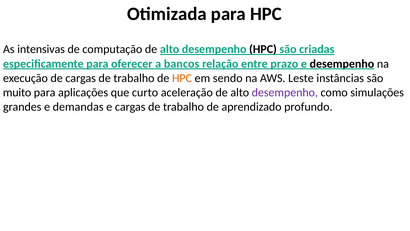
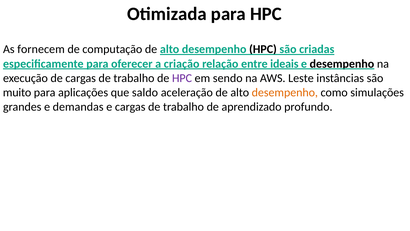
intensivas: intensivas -> fornecem
bancos: bancos -> criação
prazo: prazo -> ideais
HPC at (182, 78) colour: orange -> purple
curto: curto -> saldo
desempenho at (285, 92) colour: purple -> orange
